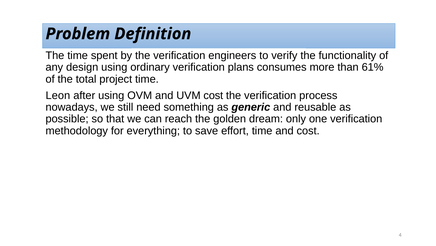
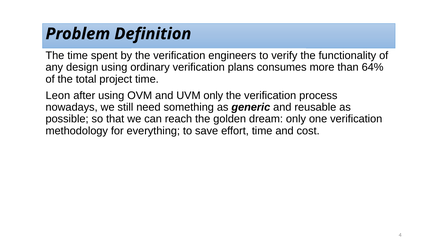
61%: 61% -> 64%
UVM cost: cost -> only
